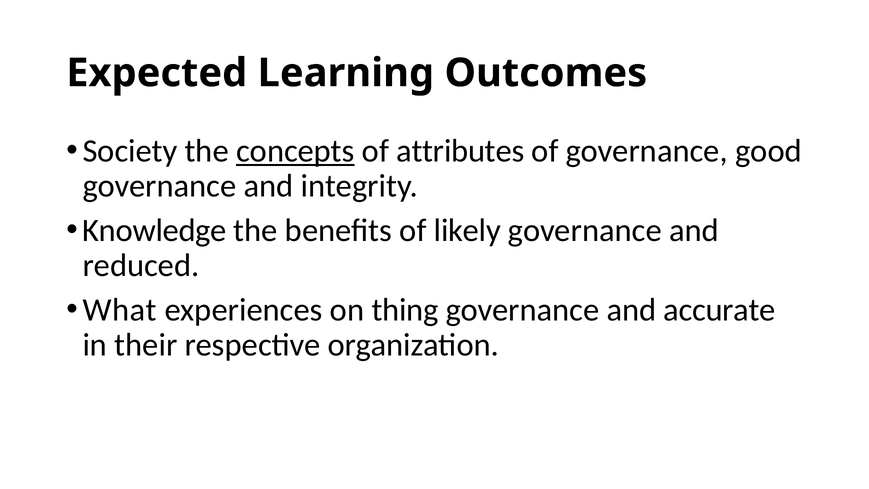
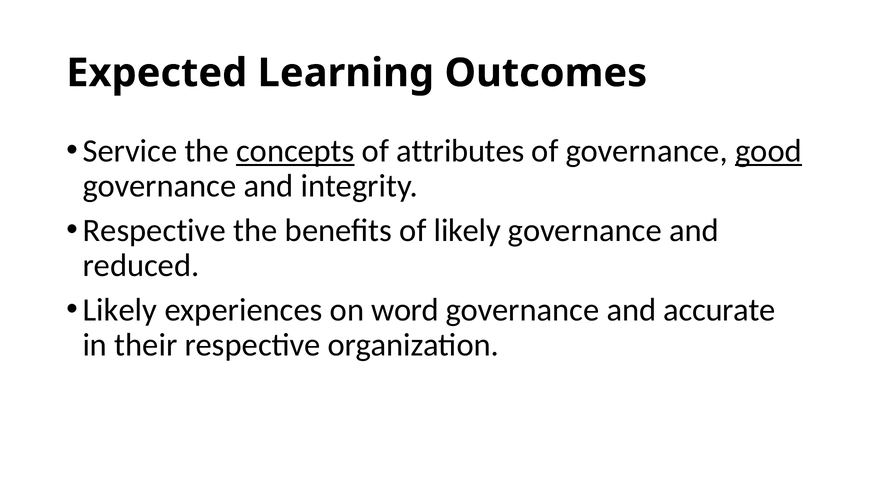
Society: Society -> Service
good underline: none -> present
Knowledge at (154, 230): Knowledge -> Respective
What at (120, 310): What -> Likely
thing: thing -> word
